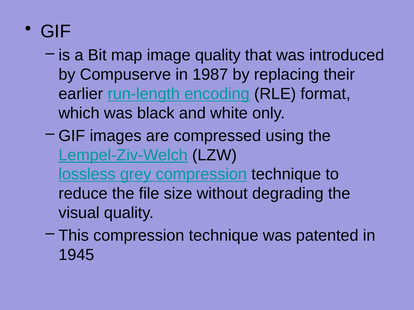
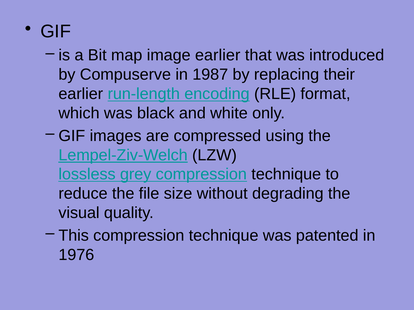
image quality: quality -> earlier
1945: 1945 -> 1976
